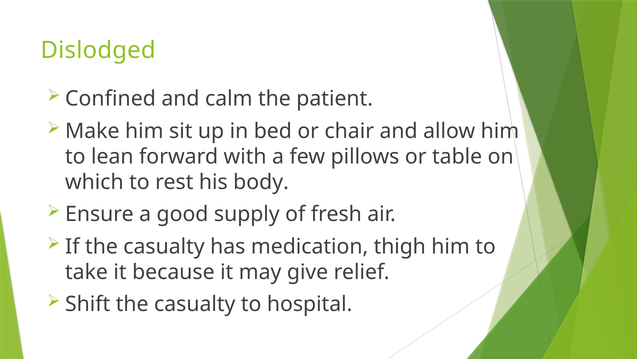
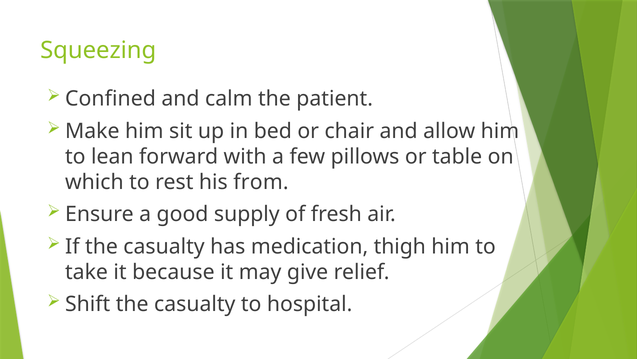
Dislodged: Dislodged -> Squeezing
body: body -> from
